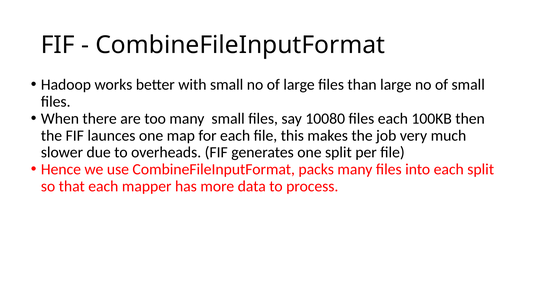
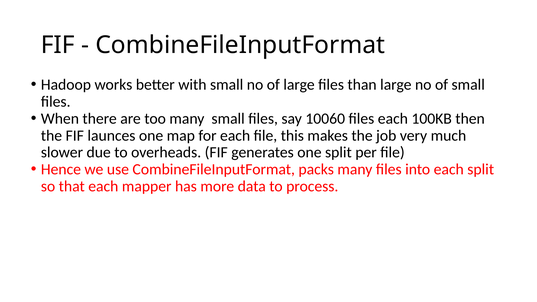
10080: 10080 -> 10060
